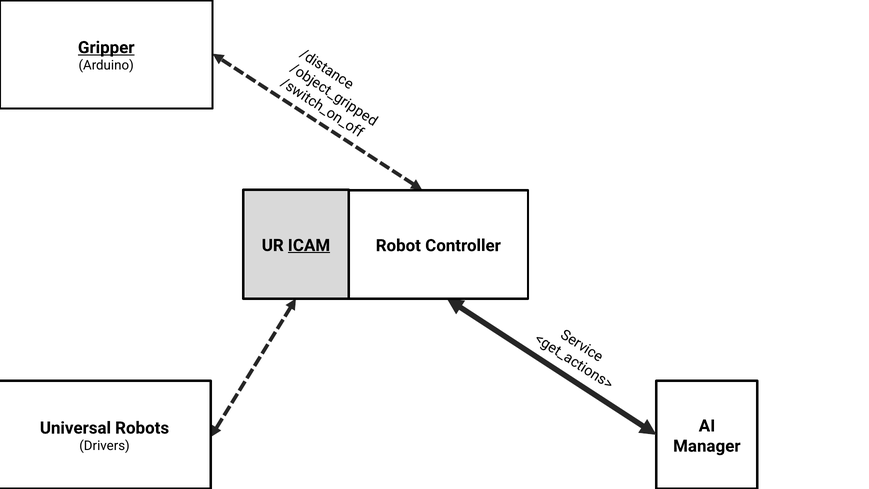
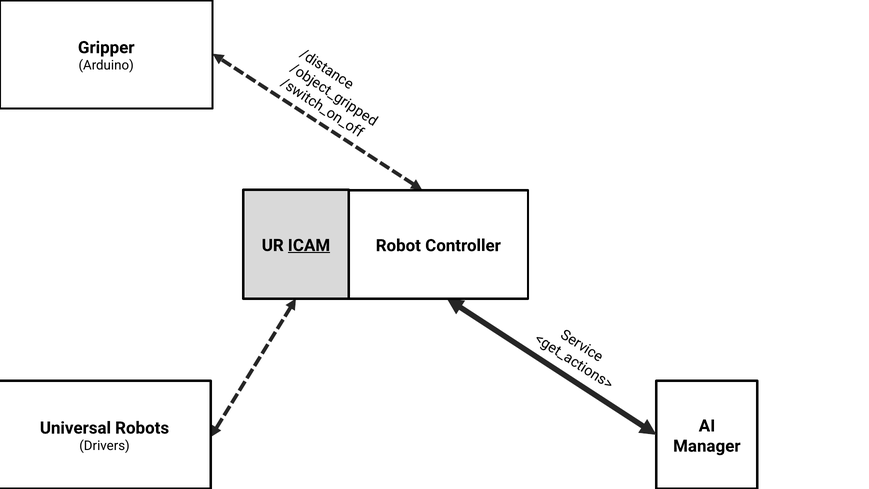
Gripper underline: present -> none
